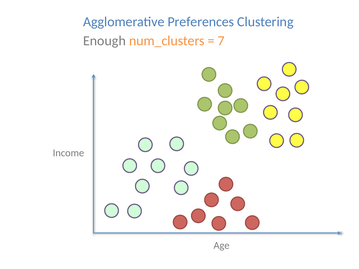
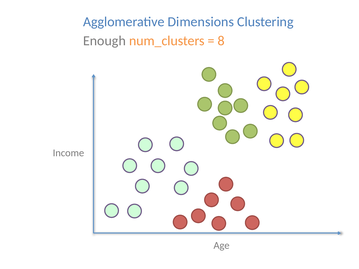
Preferences: Preferences -> Dimensions
7: 7 -> 8
